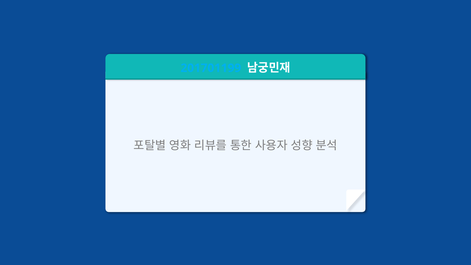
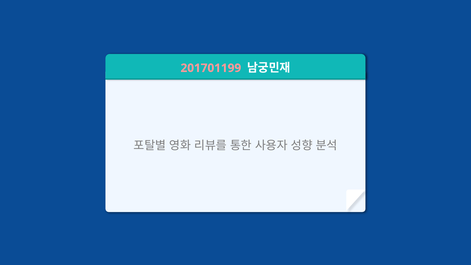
201701199 colour: light blue -> pink
